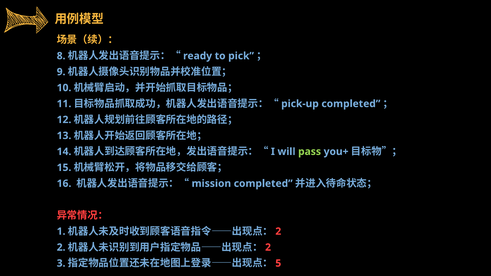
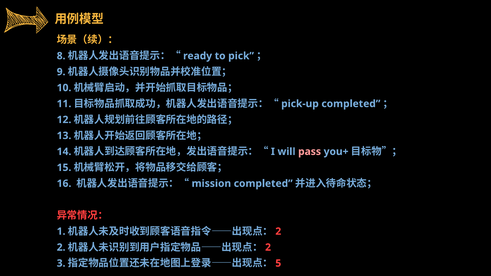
pass colour: light green -> pink
